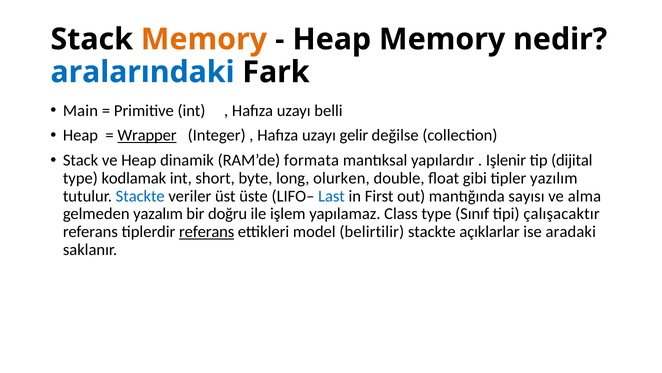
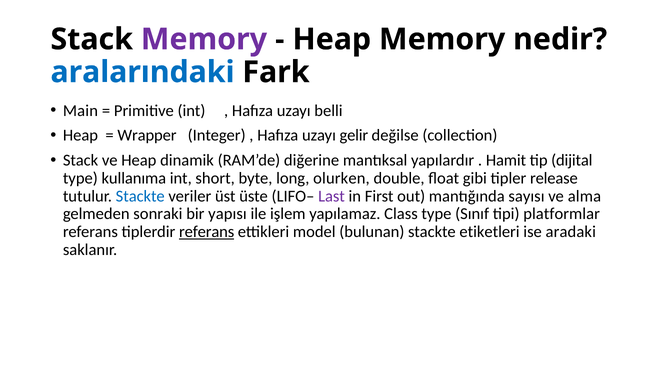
Memory at (204, 39) colour: orange -> purple
Wrapper underline: present -> none
formata: formata -> diğerine
Işlenir: Işlenir -> Hamit
kodlamak: kodlamak -> kullanıma
yazılım: yazılım -> release
Last colour: blue -> purple
yazalım: yazalım -> sonraki
doğru: doğru -> yapısı
çalışacaktır: çalışacaktır -> platformlar
belirtilir: belirtilir -> bulunan
açıklarlar: açıklarlar -> etiketleri
